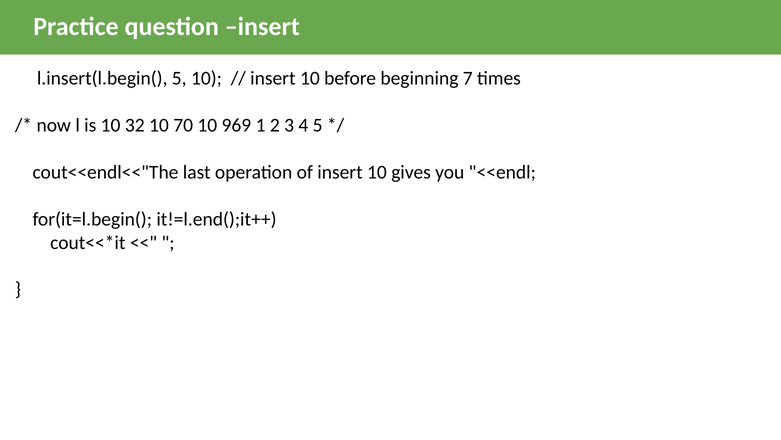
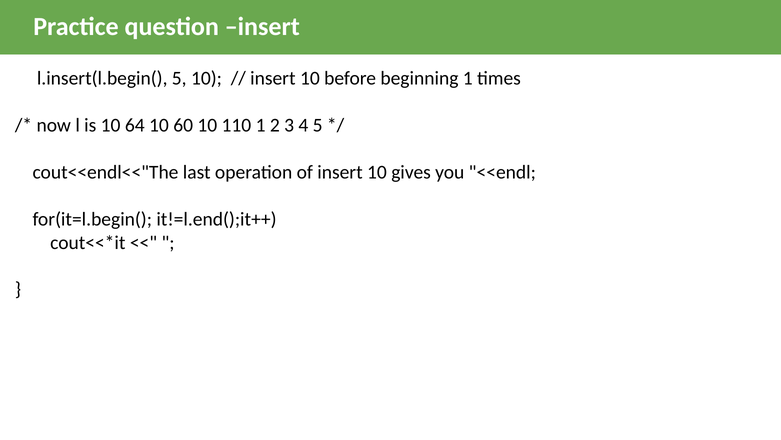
beginning 7: 7 -> 1
32: 32 -> 64
70: 70 -> 60
969: 969 -> 110
